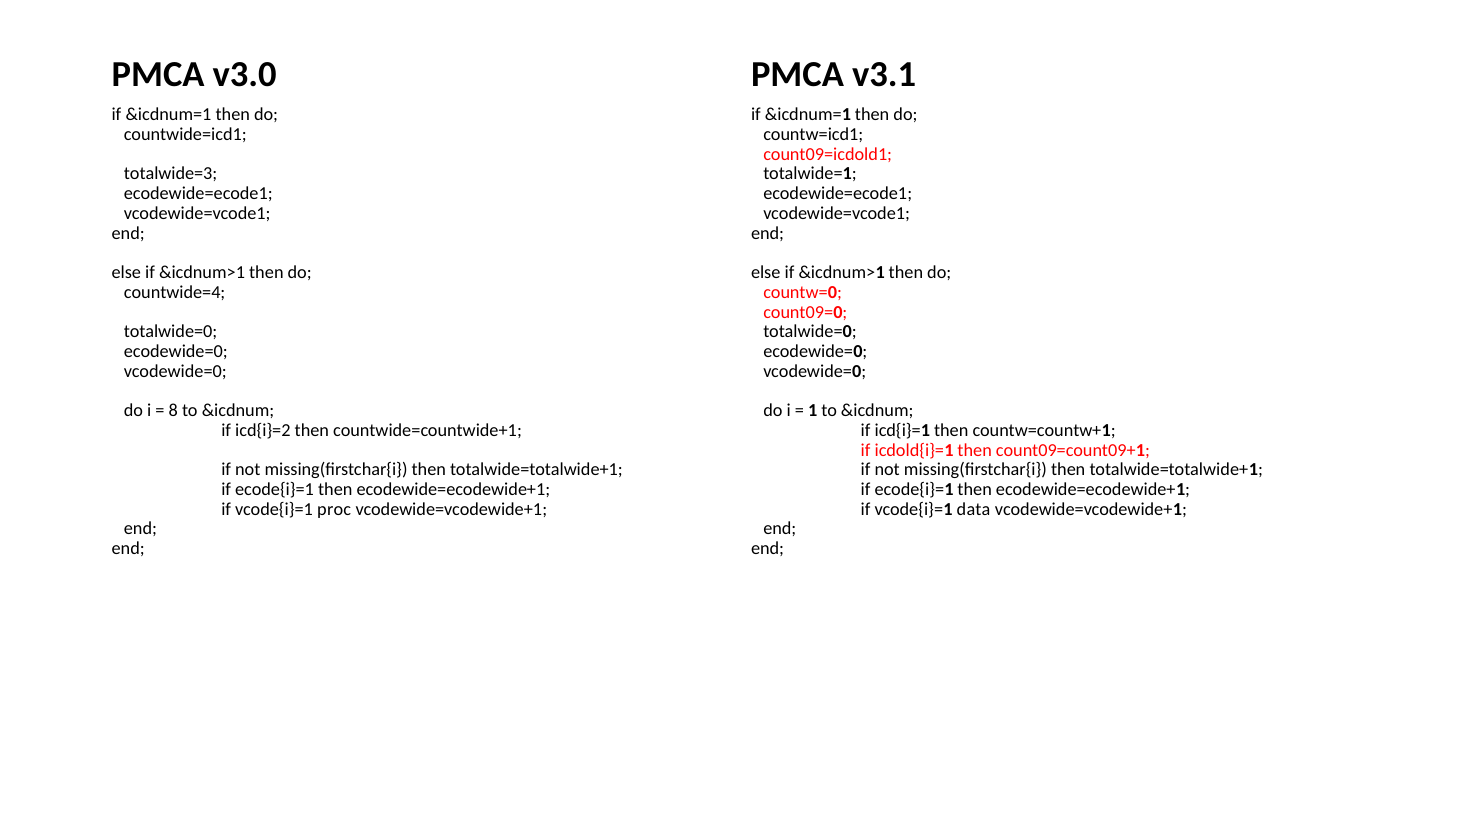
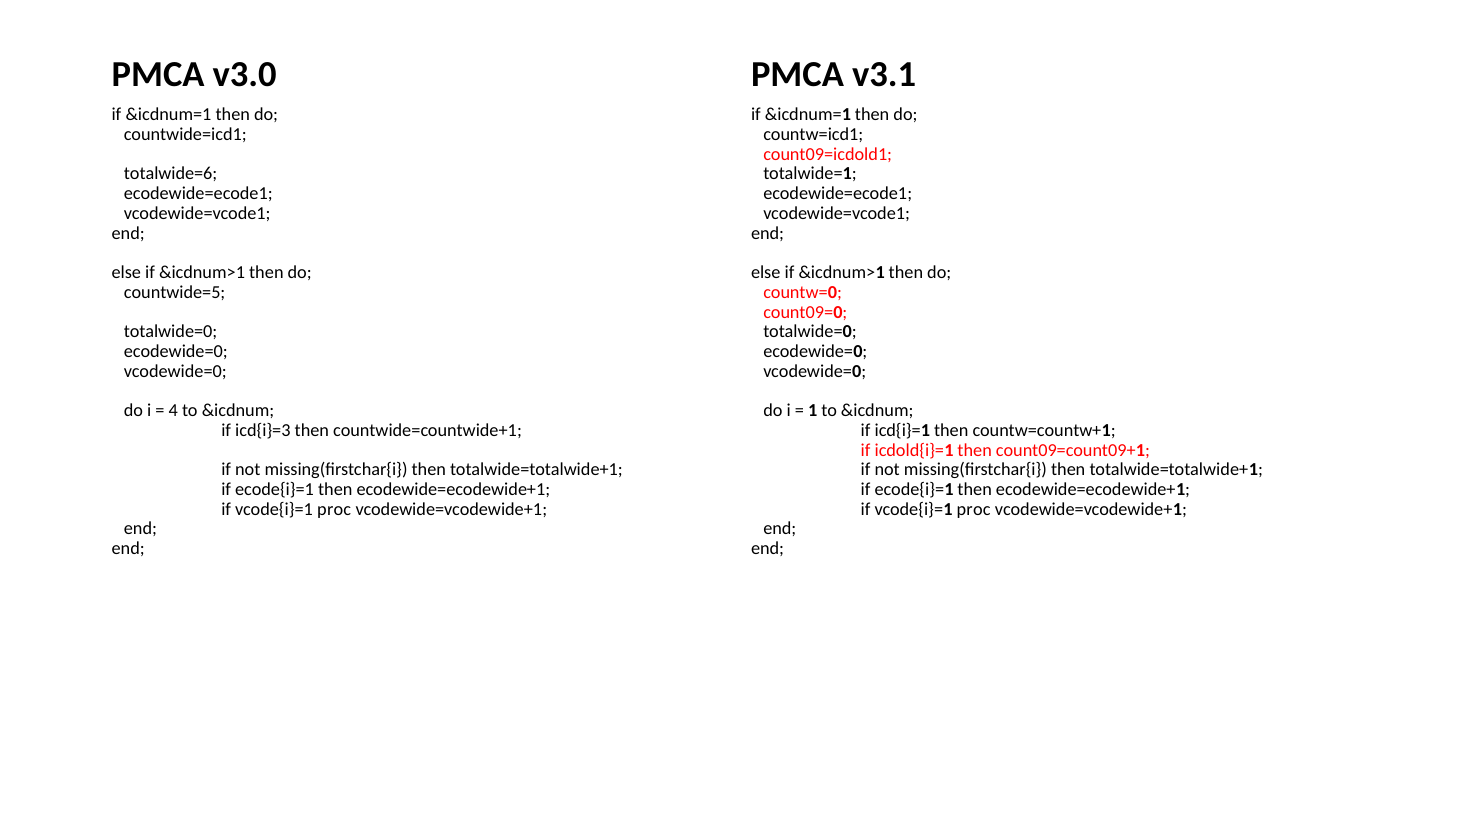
totalwide=3: totalwide=3 -> totalwide=6
countwide=4: countwide=4 -> countwide=5
8: 8 -> 4
icd{i}=2: icd{i}=2 -> icd{i}=3
data at (974, 509): data -> proc
